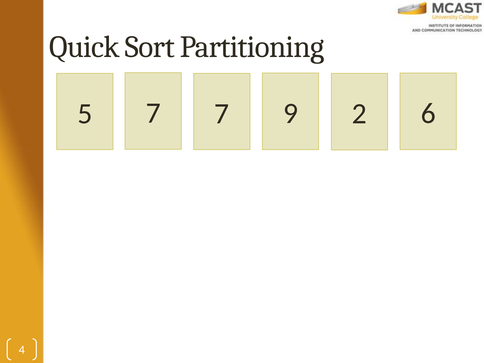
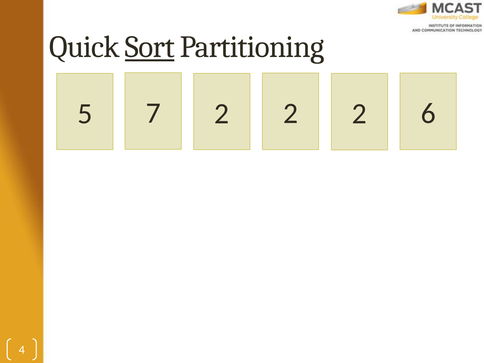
Sort underline: none -> present
7 9: 9 -> 2
5 7: 7 -> 2
